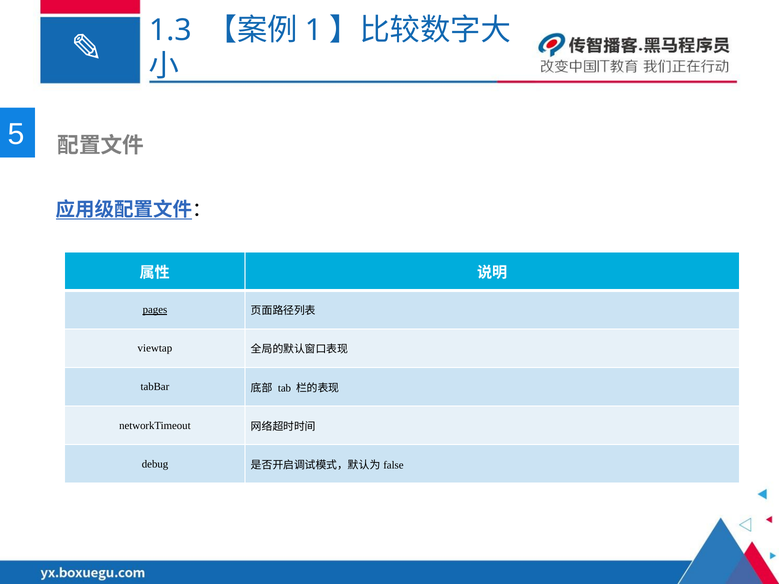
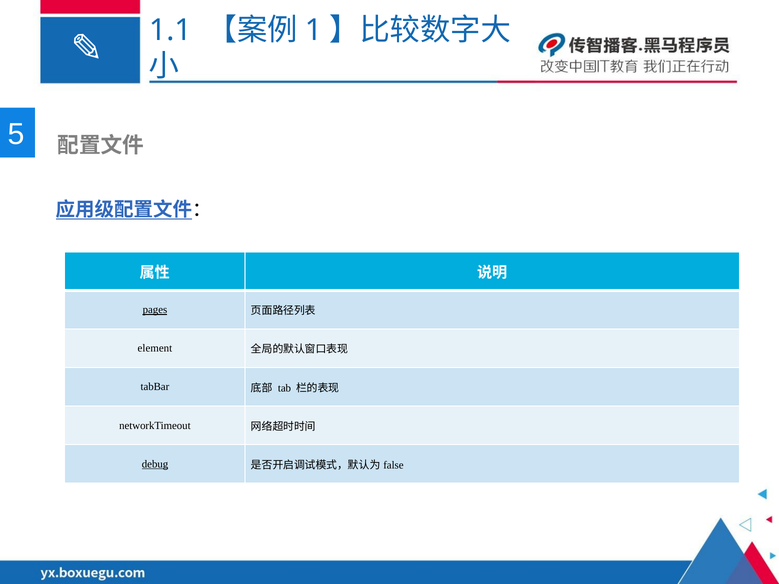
1.3: 1.3 -> 1.1
viewtap: viewtap -> element
debug underline: none -> present
